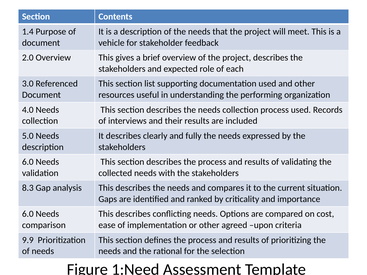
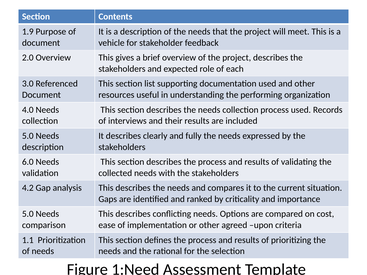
1.4: 1.4 -> 1.9
8.3: 8.3 -> 4.2
6.0 at (28, 214): 6.0 -> 5.0
9.9: 9.9 -> 1.1
